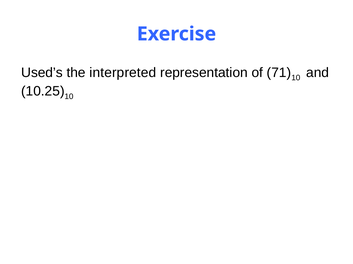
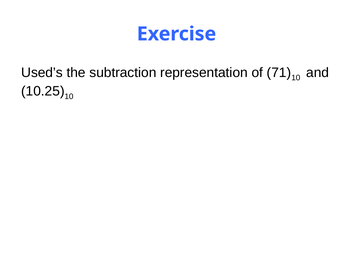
interpreted: interpreted -> subtraction
